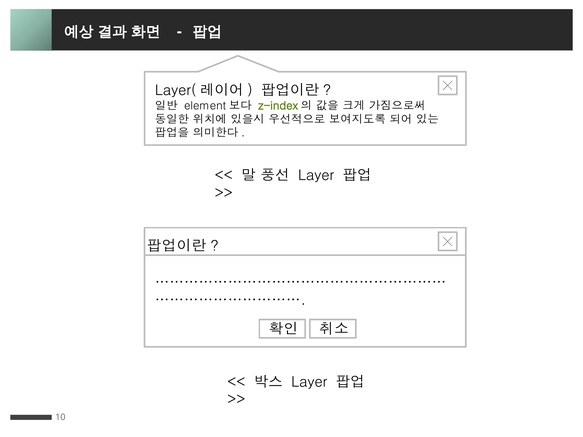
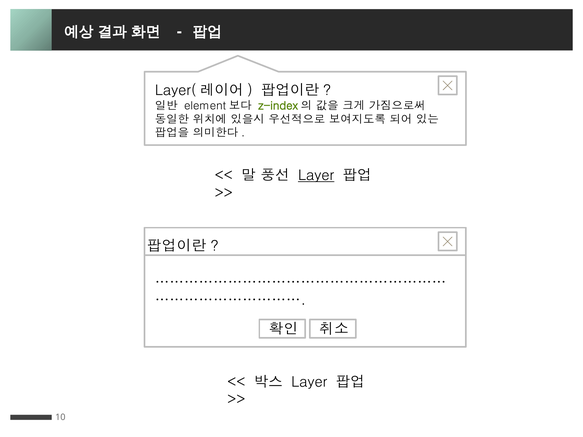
Layer at (316, 176) underline: none -> present
